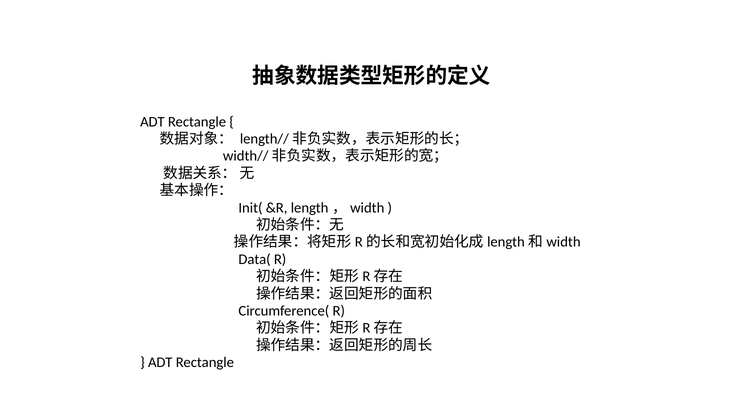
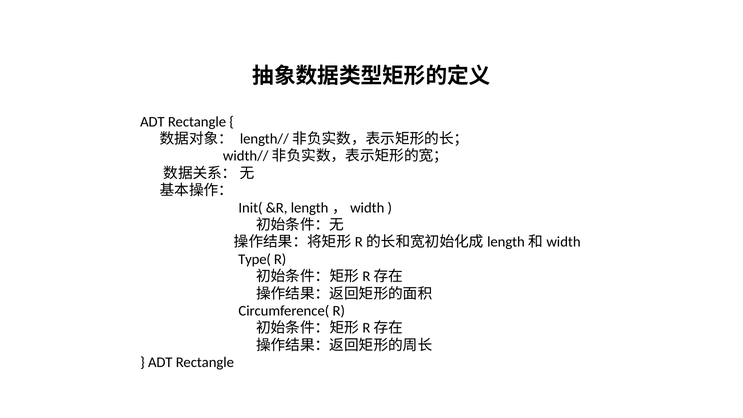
Data(: Data( -> Type(
